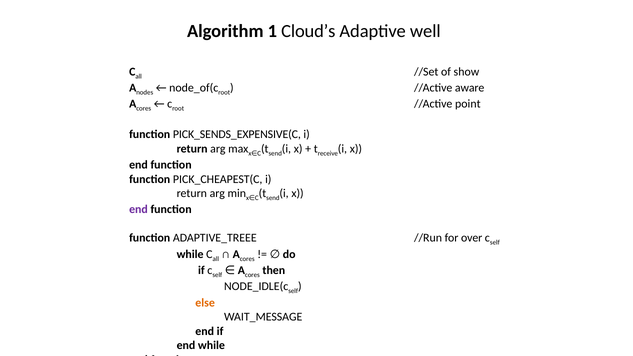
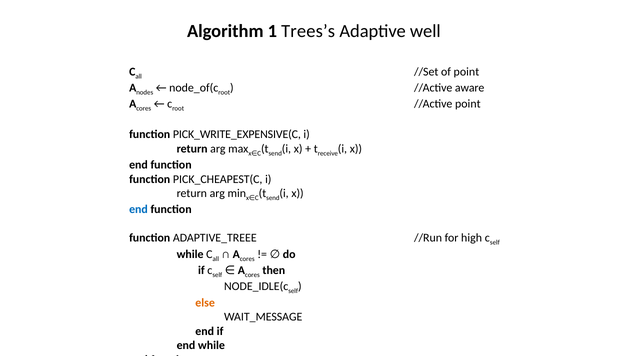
Cloud’s: Cloud’s -> Trees’s
of show: show -> point
PICK_SENDS_EXPENSIVE(C: PICK_SENDS_EXPENSIVE(C -> PICK_WRITE_EXPENSIVE(C
end at (138, 210) colour: purple -> blue
over: over -> high
